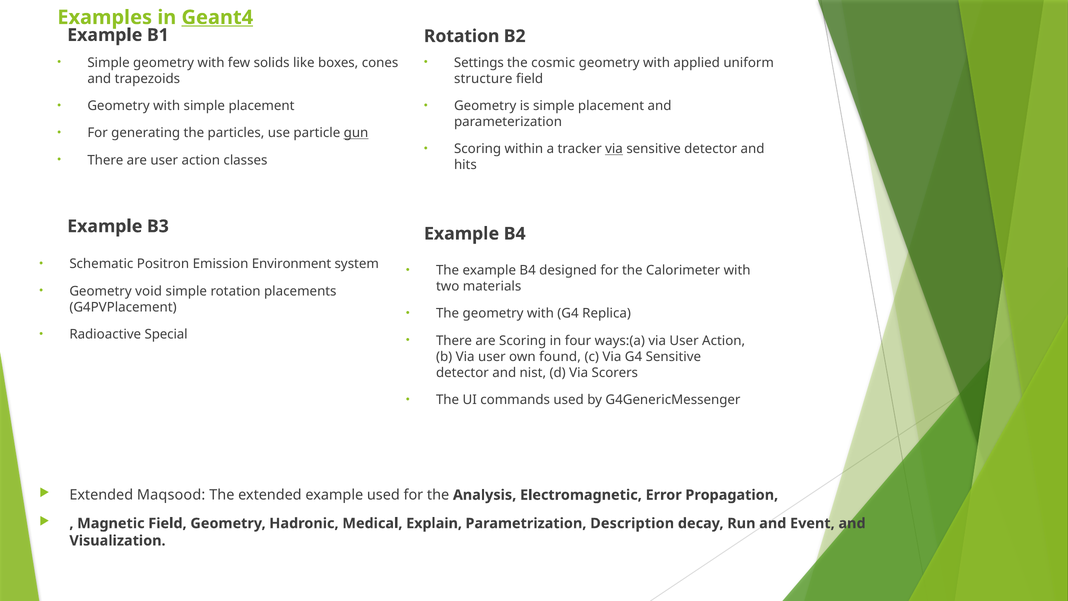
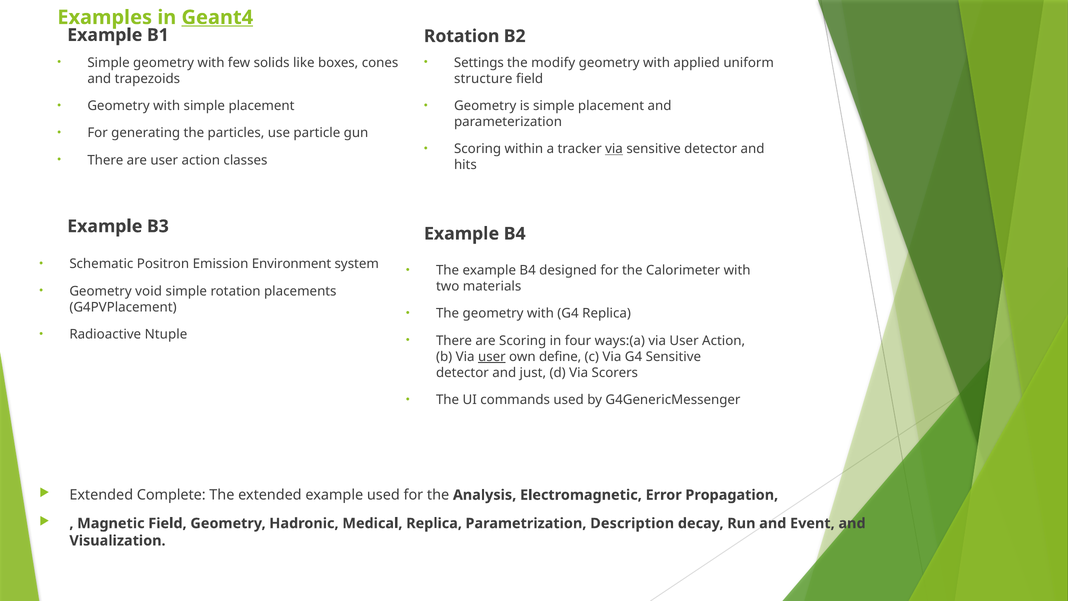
cosmic: cosmic -> modify
gun underline: present -> none
Special: Special -> Ntuple
user at (492, 357) underline: none -> present
found: found -> define
nist: nist -> just
Maqsood: Maqsood -> Complete
Medical Explain: Explain -> Replica
